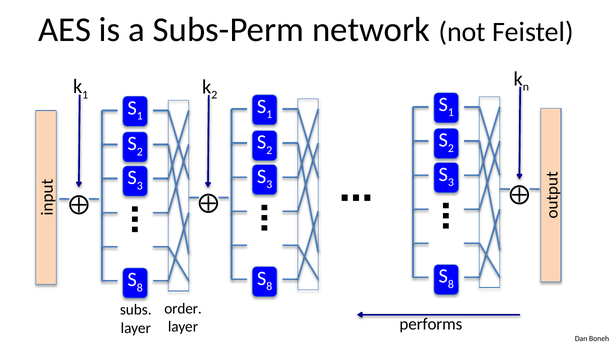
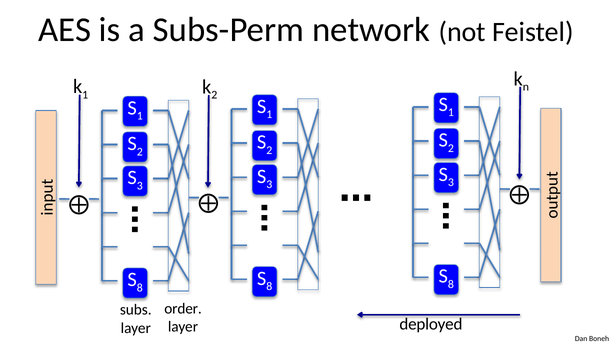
performs: performs -> deployed
